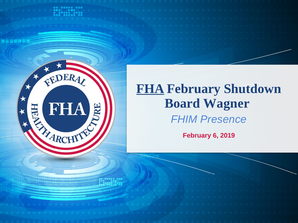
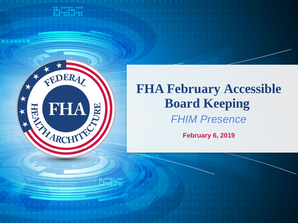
FHA underline: present -> none
Shutdown: Shutdown -> Accessible
Wagner: Wagner -> Keeping
